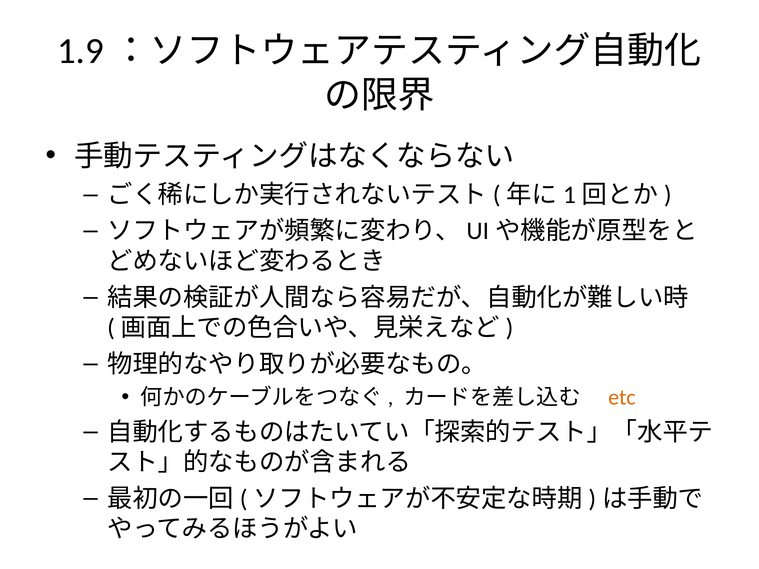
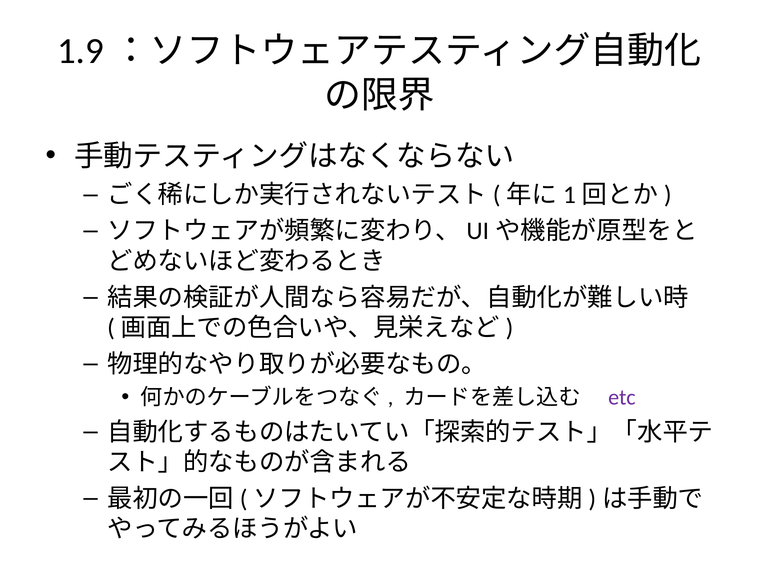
etc colour: orange -> purple
